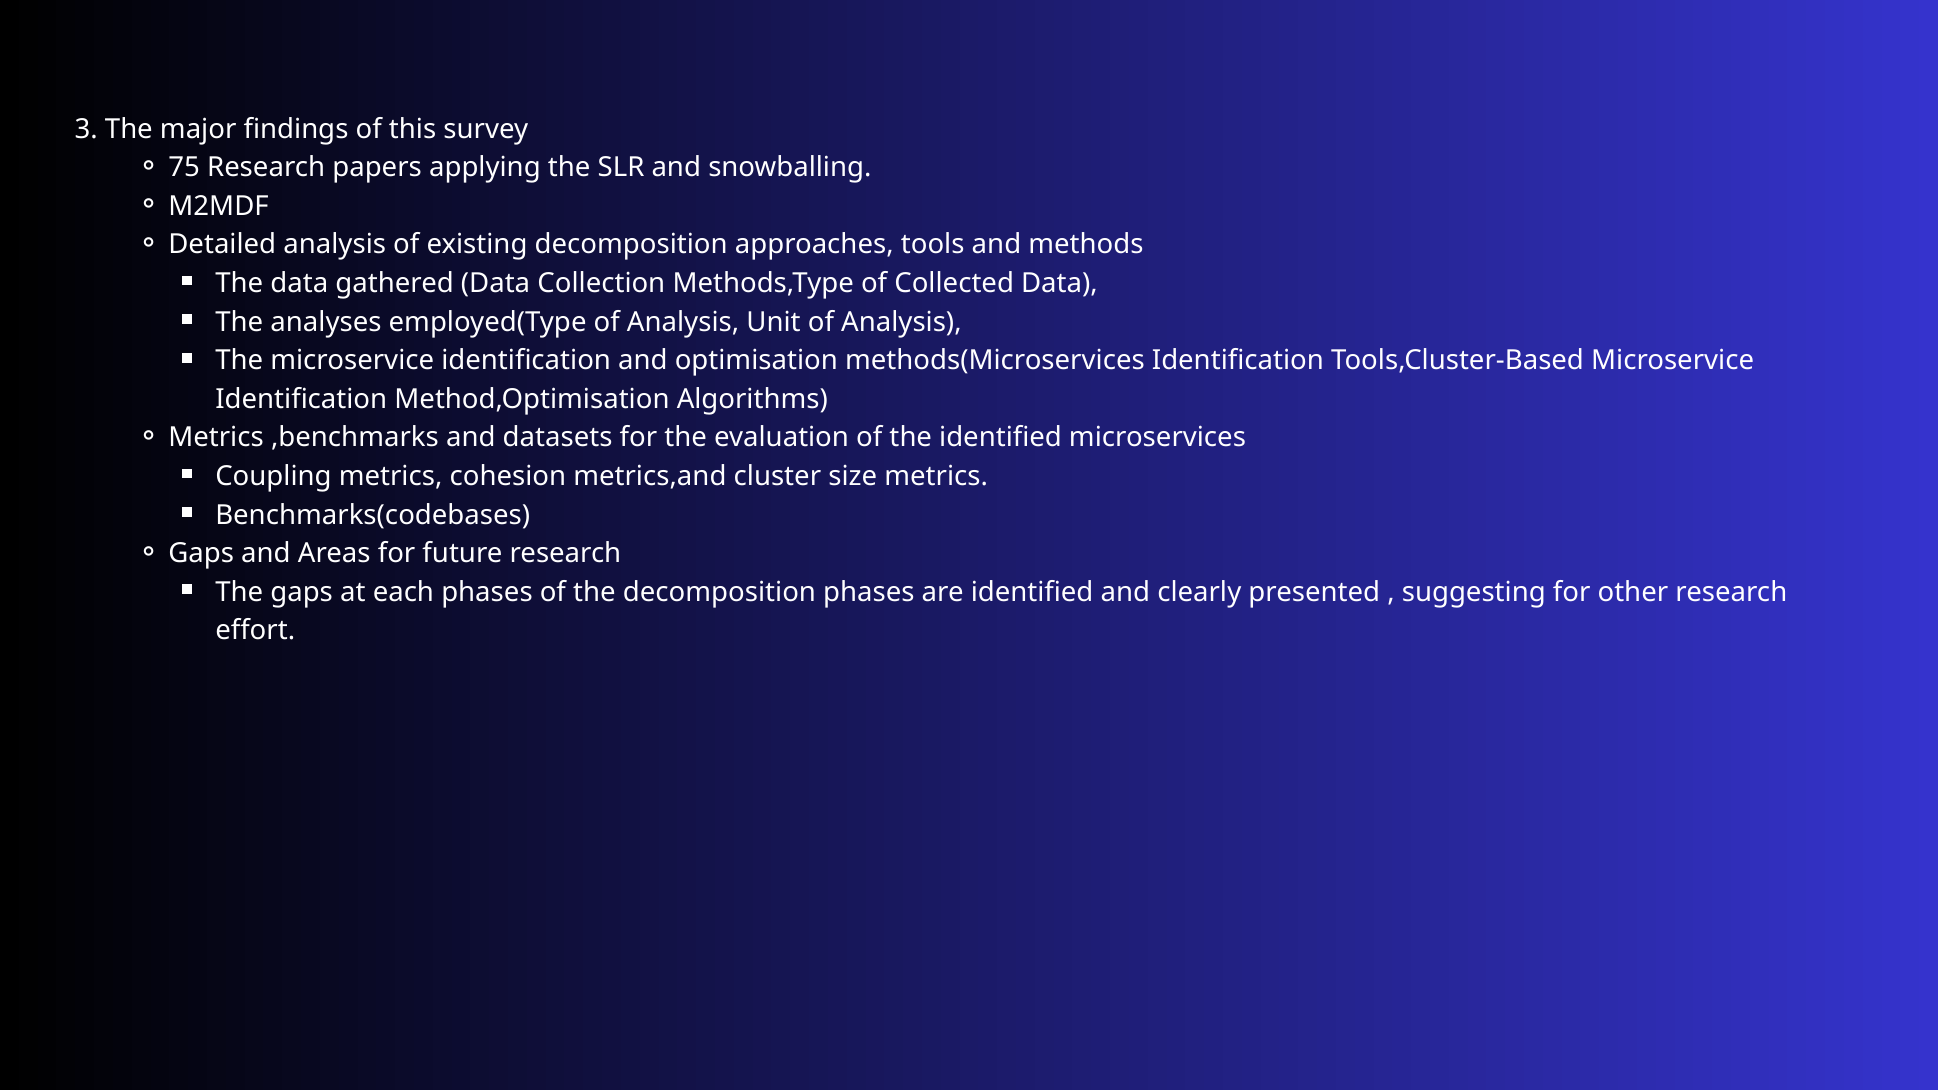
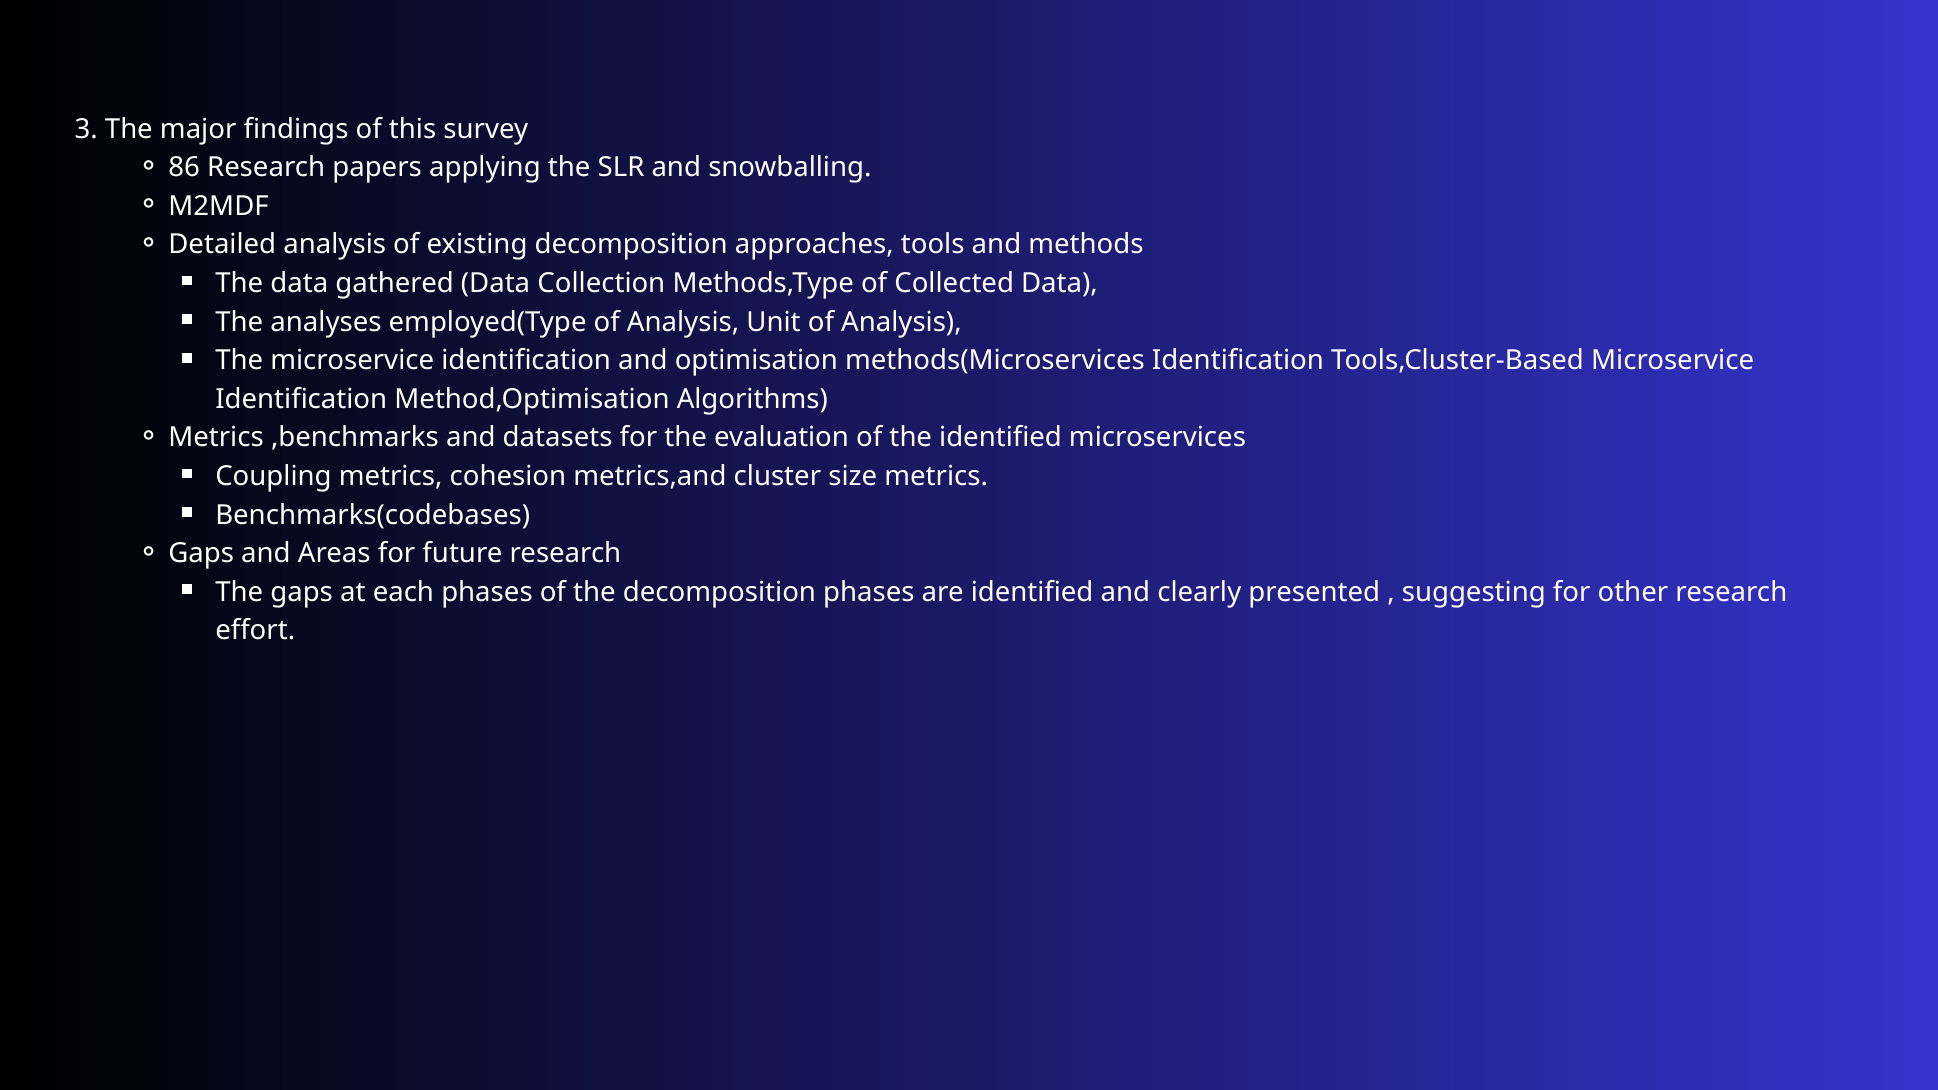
75: 75 -> 86
